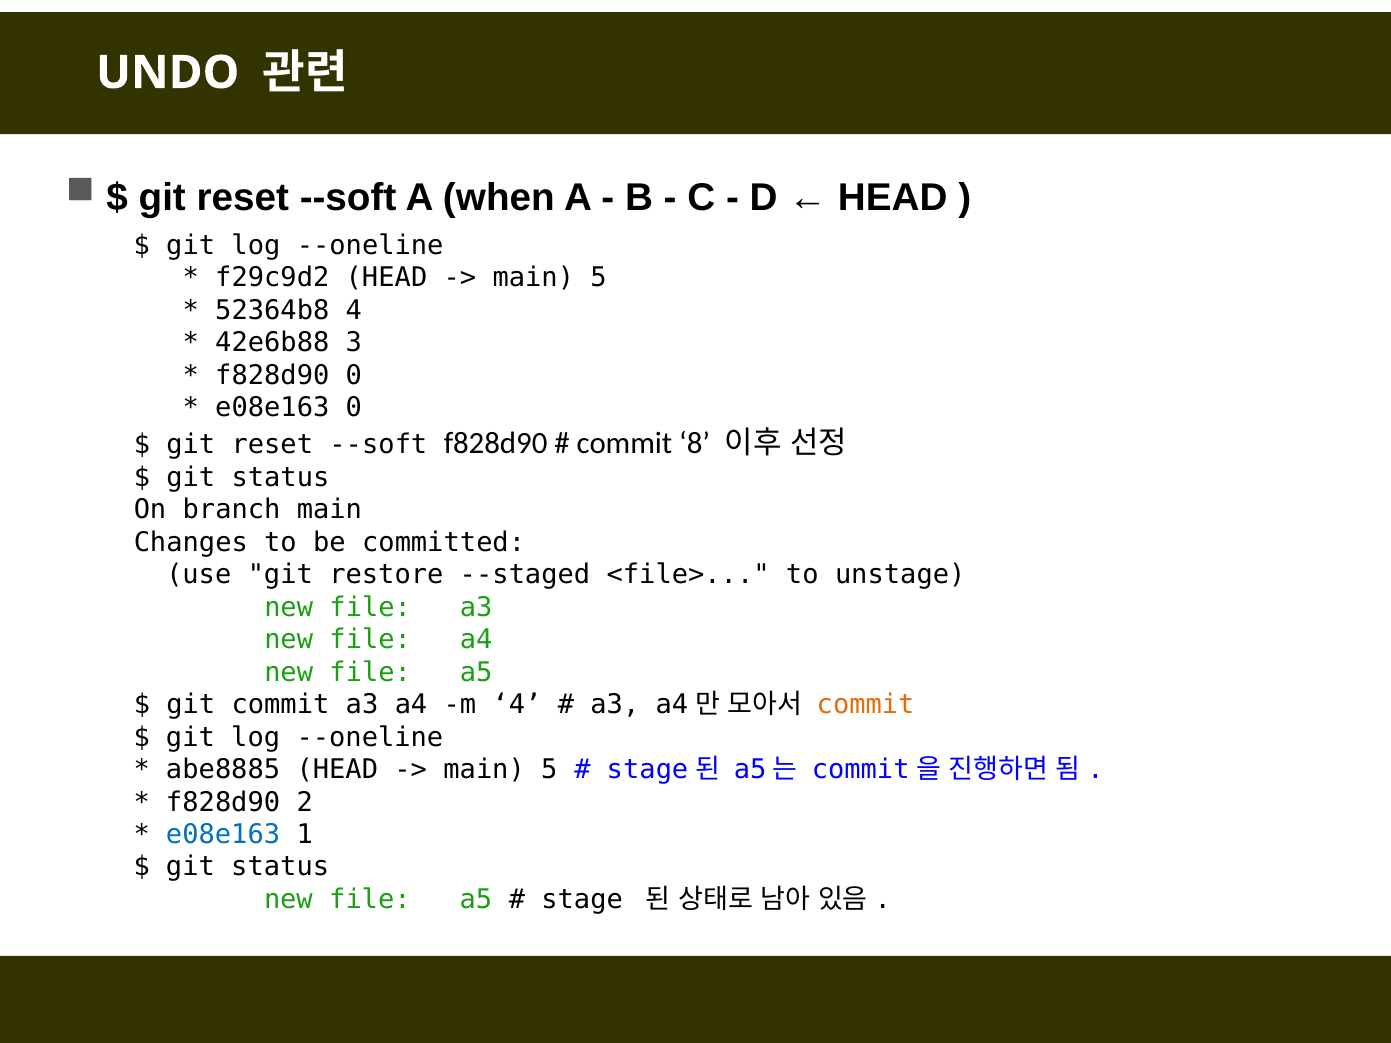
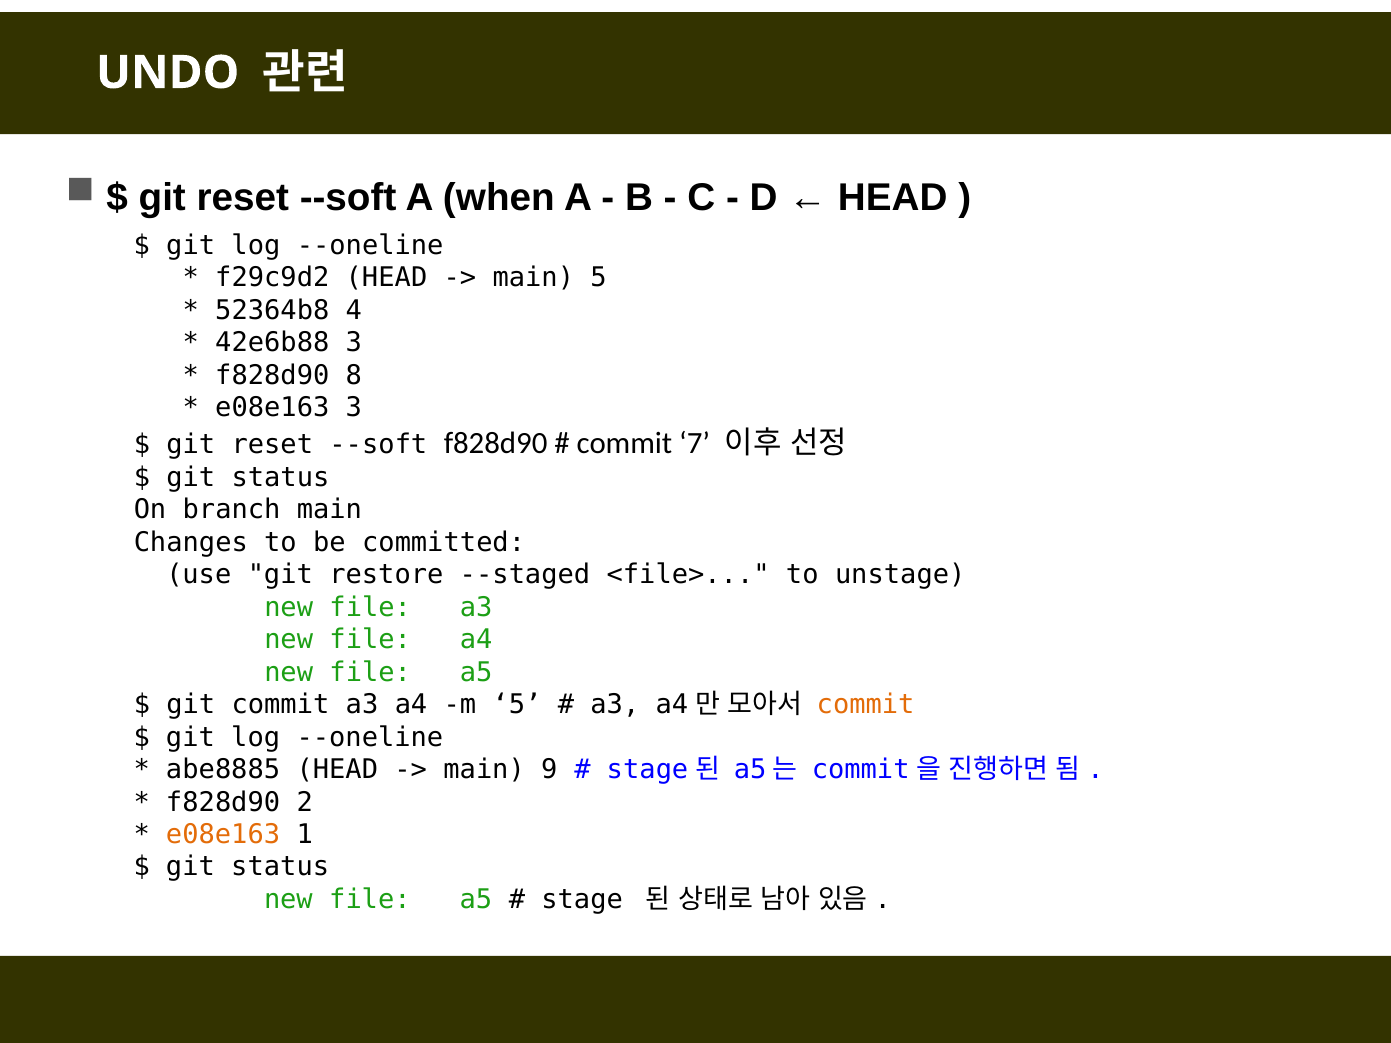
f828d90 0: 0 -> 8
e08e163 0: 0 -> 3
8: 8 -> 7
m 4: 4 -> 5
5 at (549, 770): 5 -> 9
e08e163 at (223, 835) colour: blue -> orange
